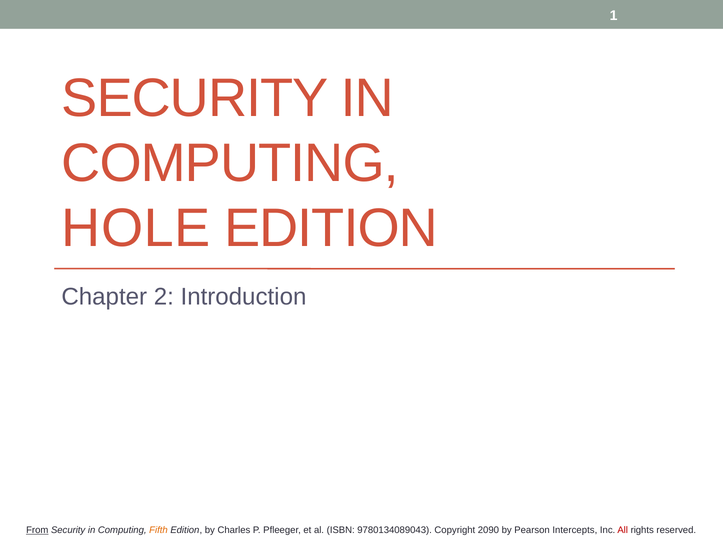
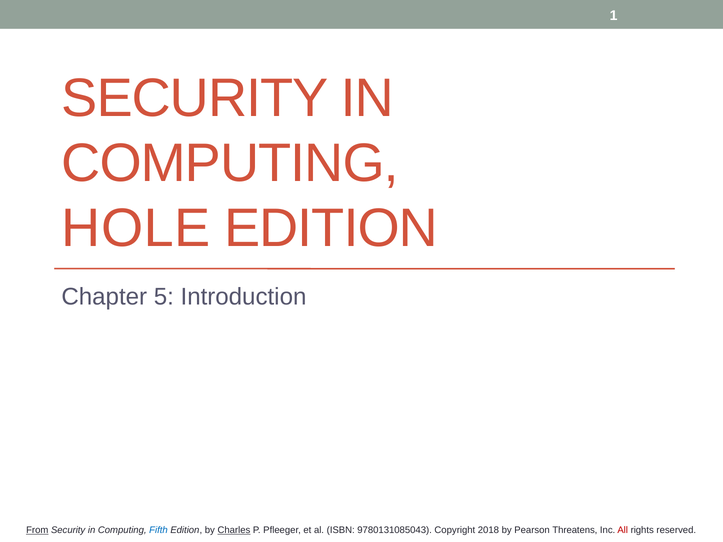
2: 2 -> 5
Fifth colour: orange -> blue
Charles underline: none -> present
9780134089043: 9780134089043 -> 9780131085043
2090: 2090 -> 2018
Intercepts: Intercepts -> Threatens
